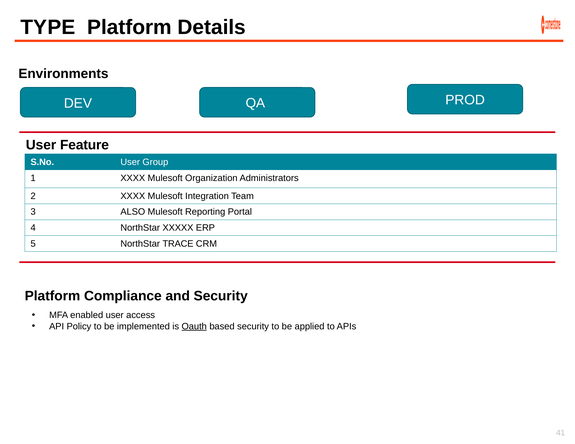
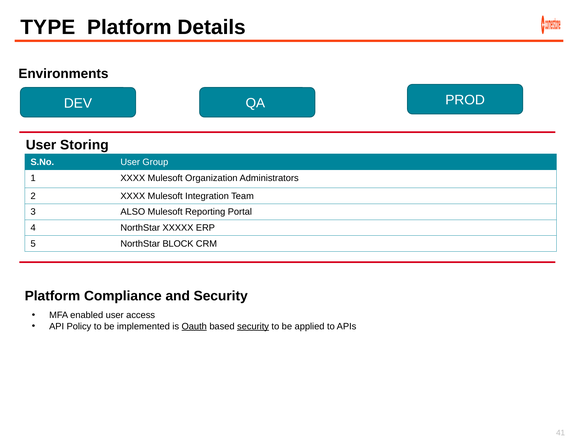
Feature: Feature -> Storing
TRACE: TRACE -> BLOCK
security at (253, 327) underline: none -> present
